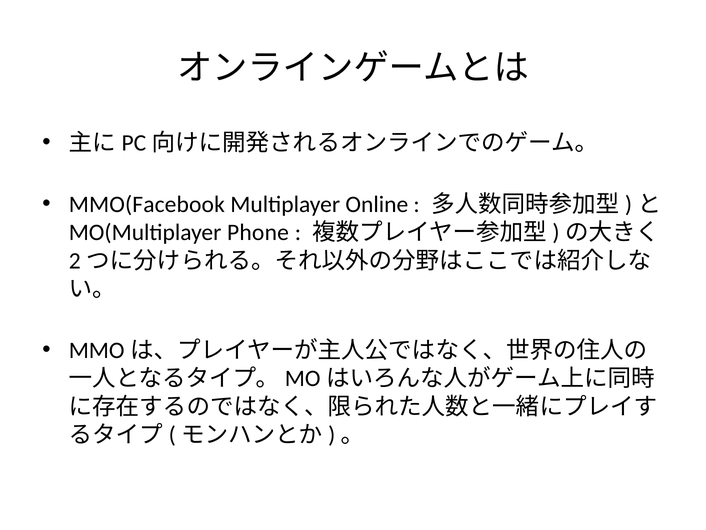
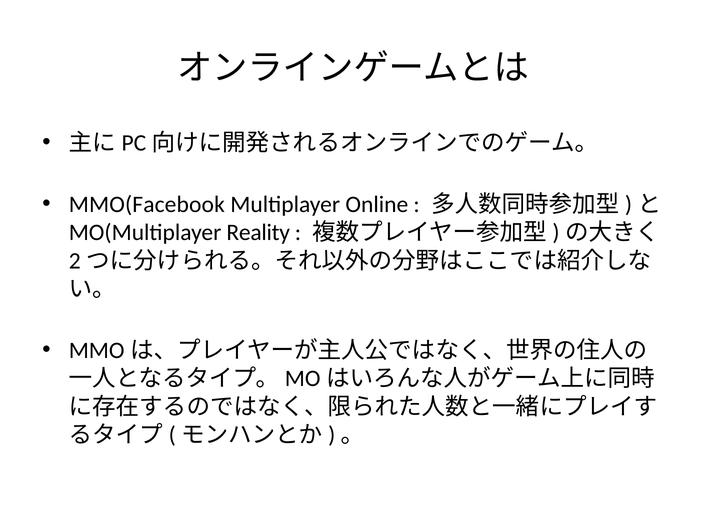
Phone: Phone -> Reality
